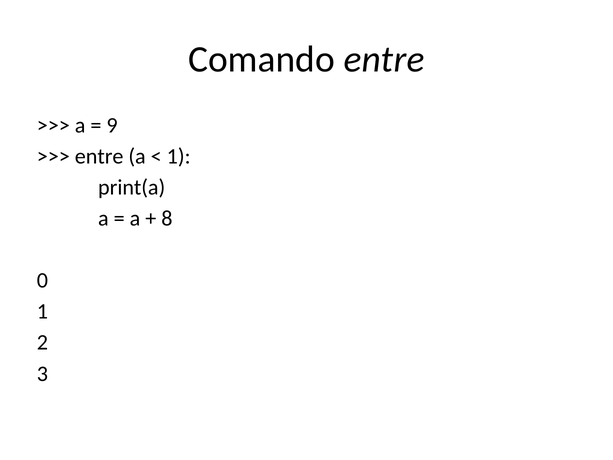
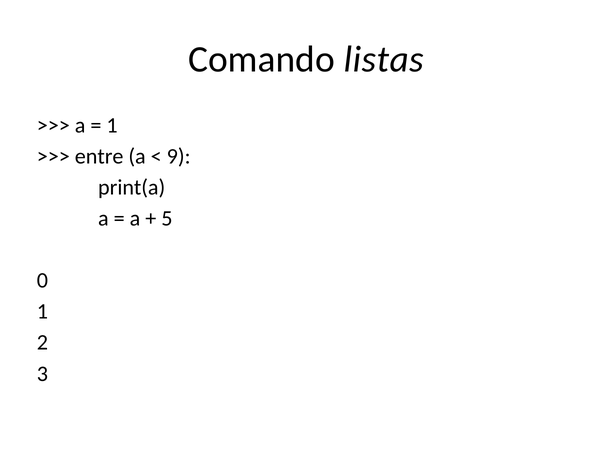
Comando entre: entre -> listas
9 at (112, 125): 9 -> 1
1 at (179, 156): 1 -> 9
8: 8 -> 5
